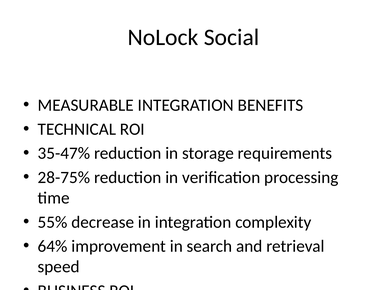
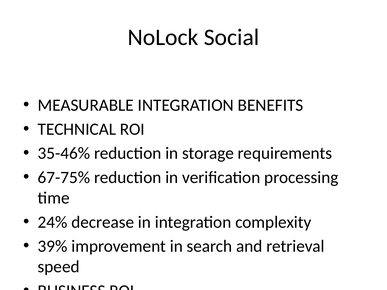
35-47%: 35-47% -> 35-46%
28-75%: 28-75% -> 67-75%
55%: 55% -> 24%
64%: 64% -> 39%
